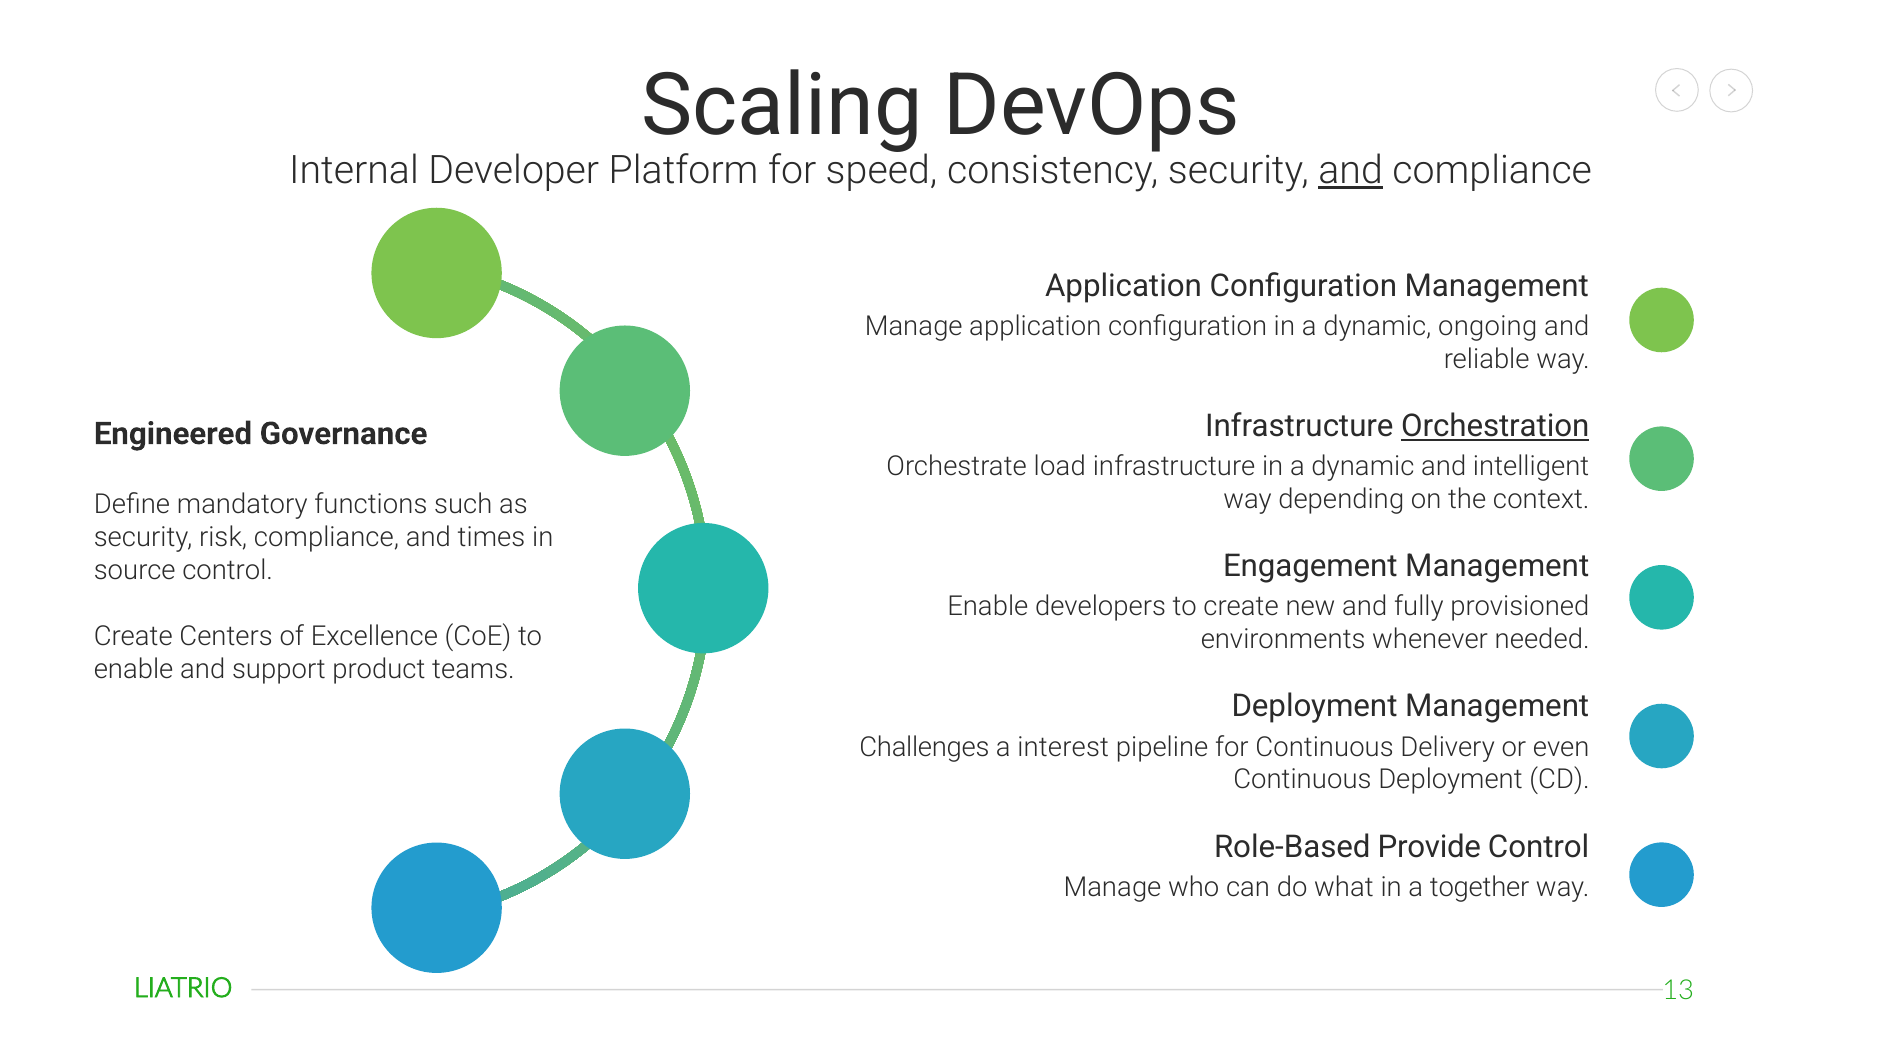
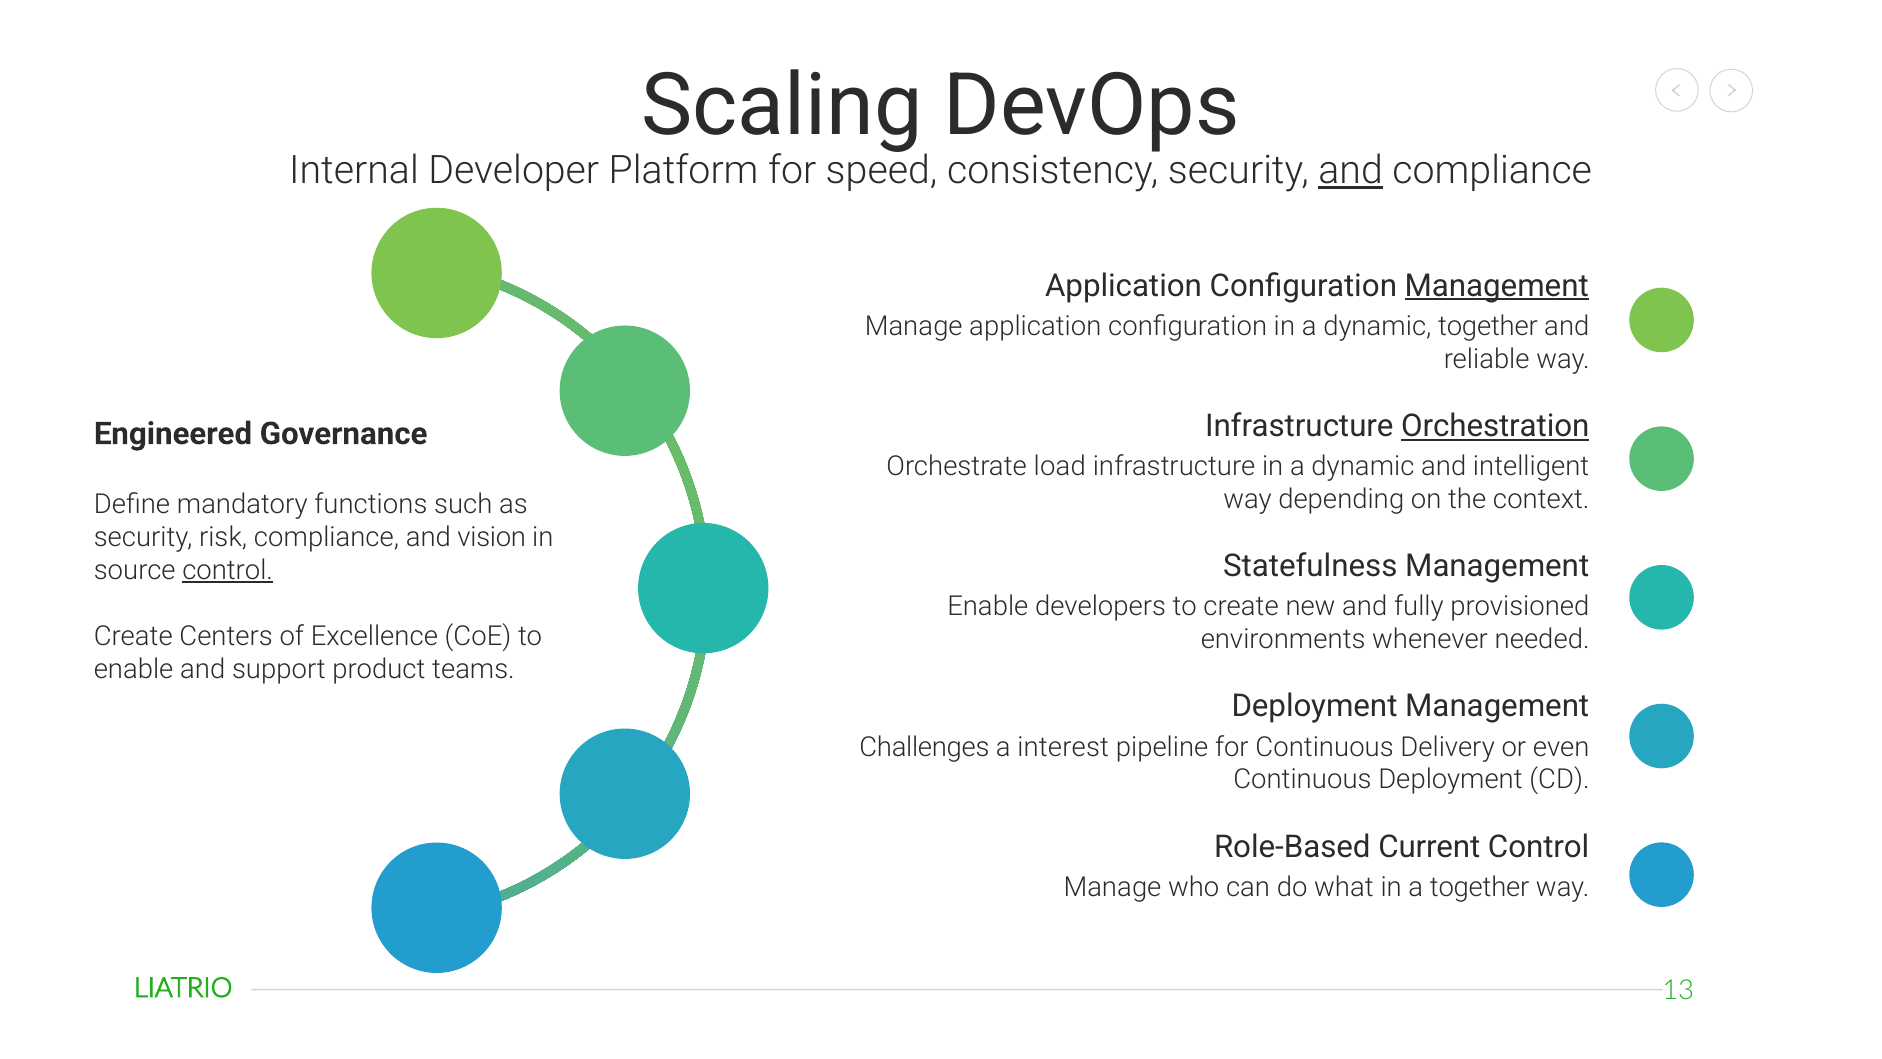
Management at (1497, 286) underline: none -> present
dynamic ongoing: ongoing -> together
times: times -> vision
Engagement: Engagement -> Statefulness
control at (228, 570) underline: none -> present
Provide: Provide -> Current
